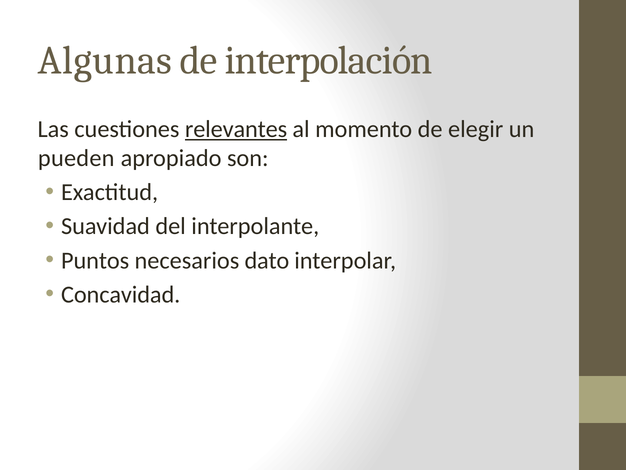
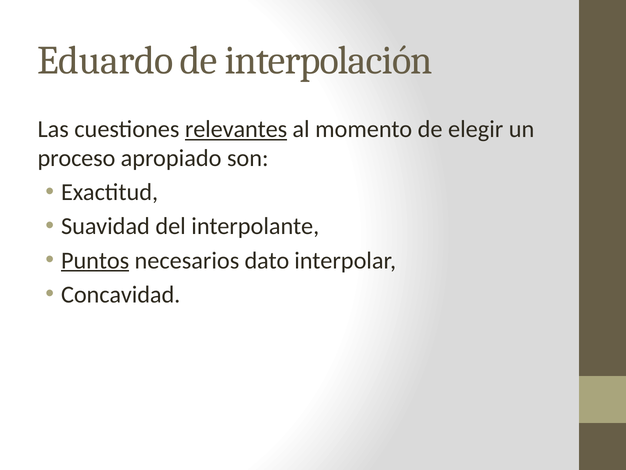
Algunas: Algunas -> Eduardo
pueden: pueden -> proceso
Puntos underline: none -> present
